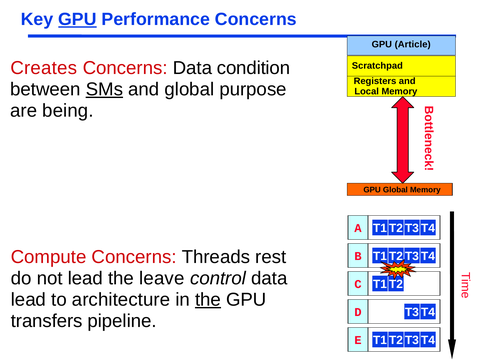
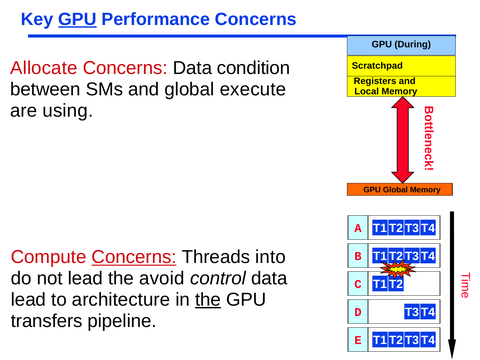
Article: Article -> During
Creates: Creates -> Allocate
SMs underline: present -> none
purpose: purpose -> execute
being: being -> using
Concerns at (134, 257) underline: none -> present
rest: rest -> into
leave: leave -> avoid
